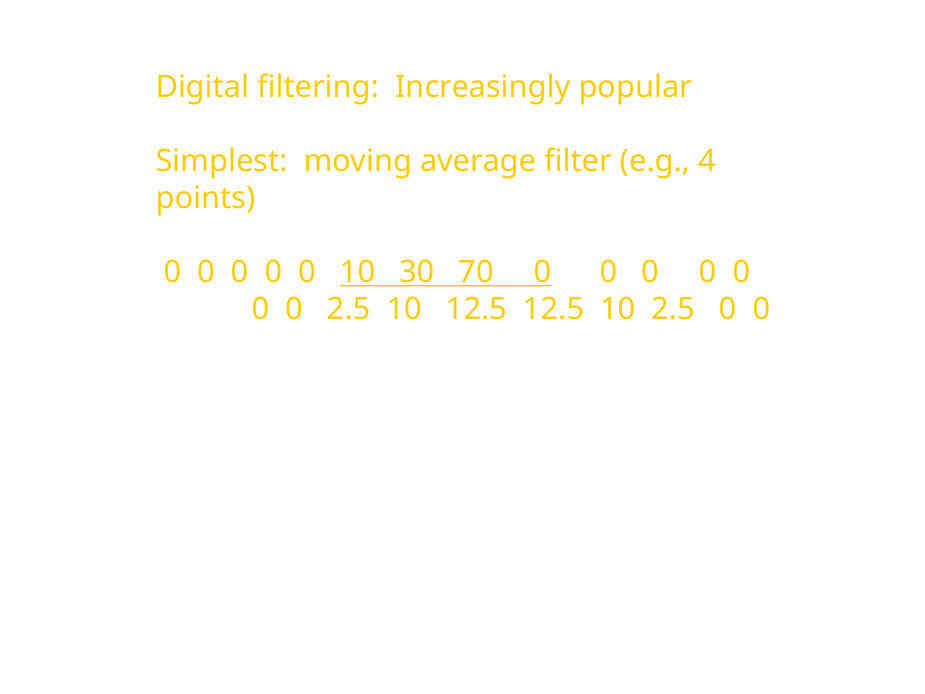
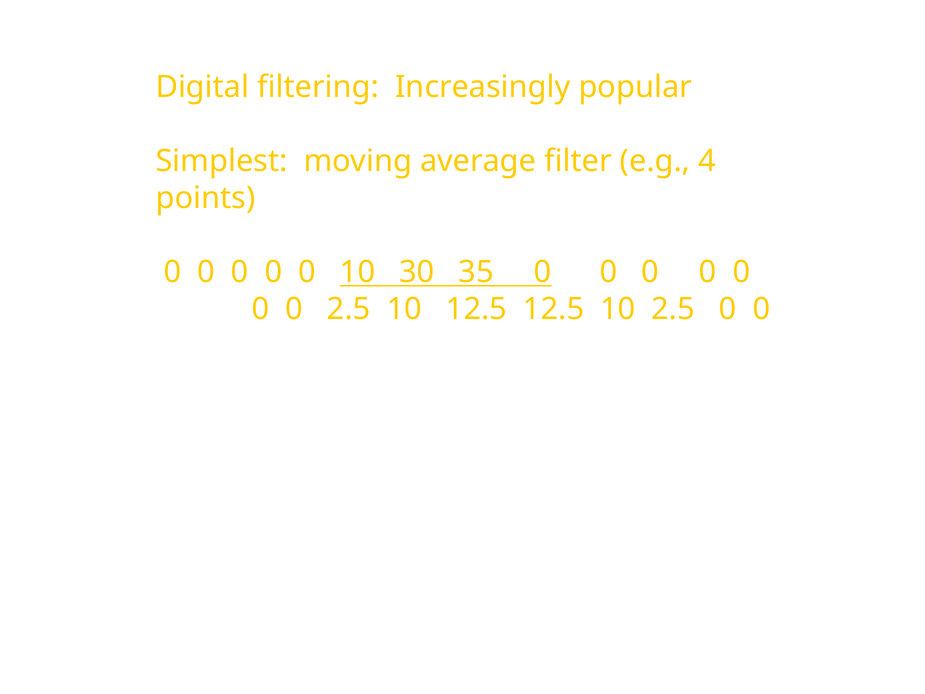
70: 70 -> 35
